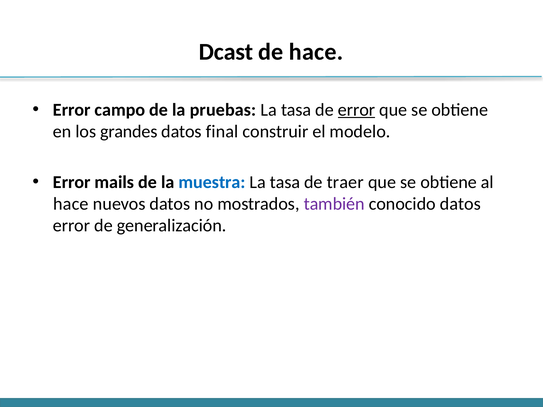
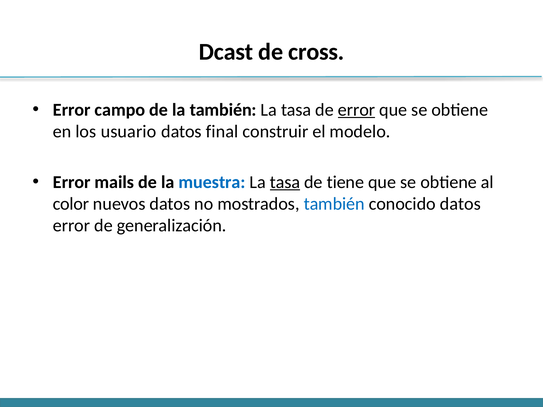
de hace: hace -> cross
la pruebas: pruebas -> también
grandes: grandes -> usuario
tasa at (285, 182) underline: none -> present
traer: traer -> tiene
hace at (71, 204): hace -> color
también at (334, 204) colour: purple -> blue
